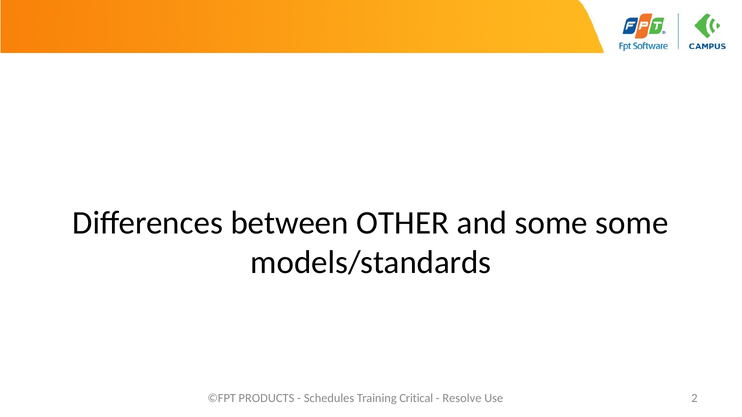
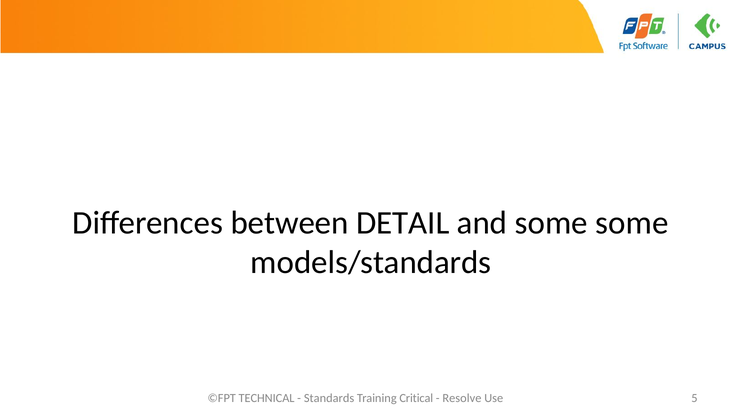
OTHER: OTHER -> DETAIL
PRODUCTS: PRODUCTS -> TECHNICAL
Schedules: Schedules -> Standards
2: 2 -> 5
